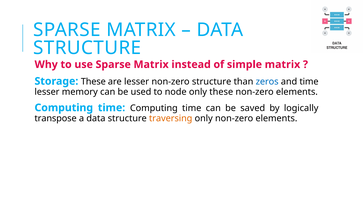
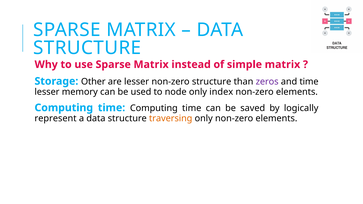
Storage These: These -> Other
zeros colour: blue -> purple
only these: these -> index
transpose: transpose -> represent
